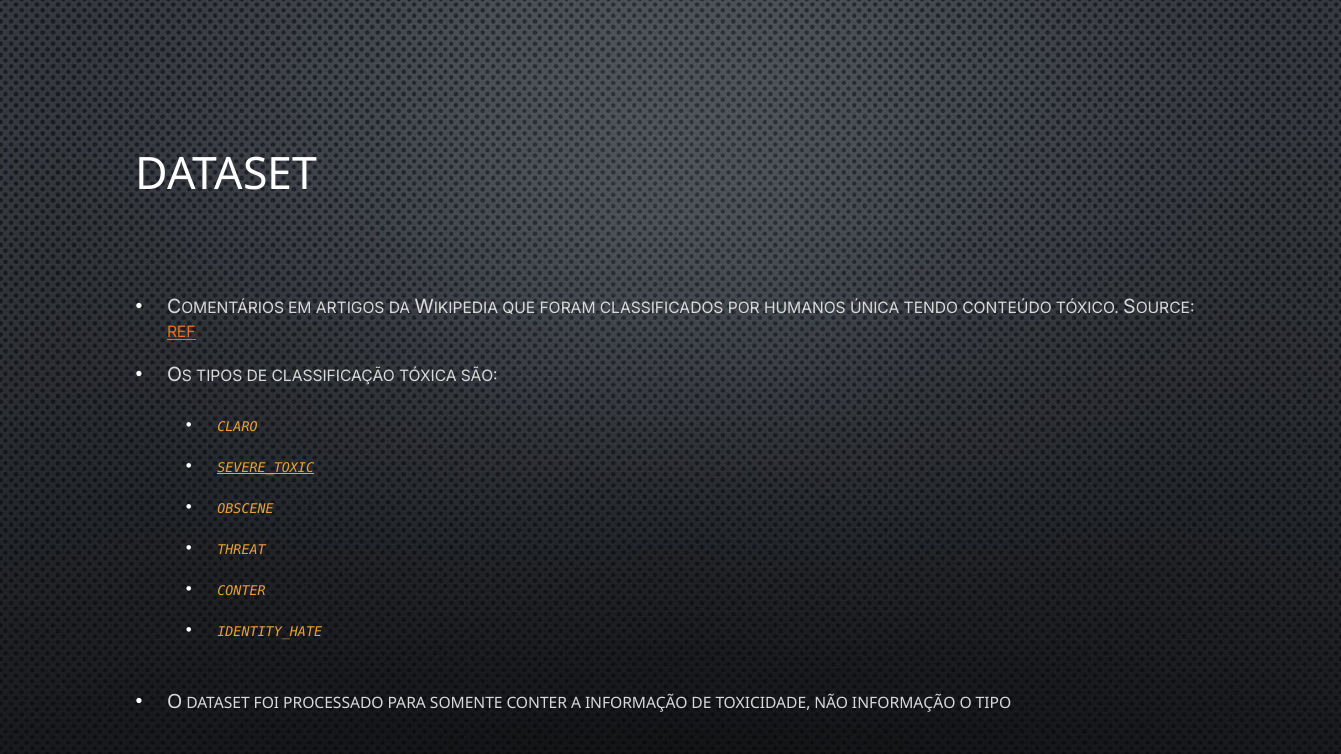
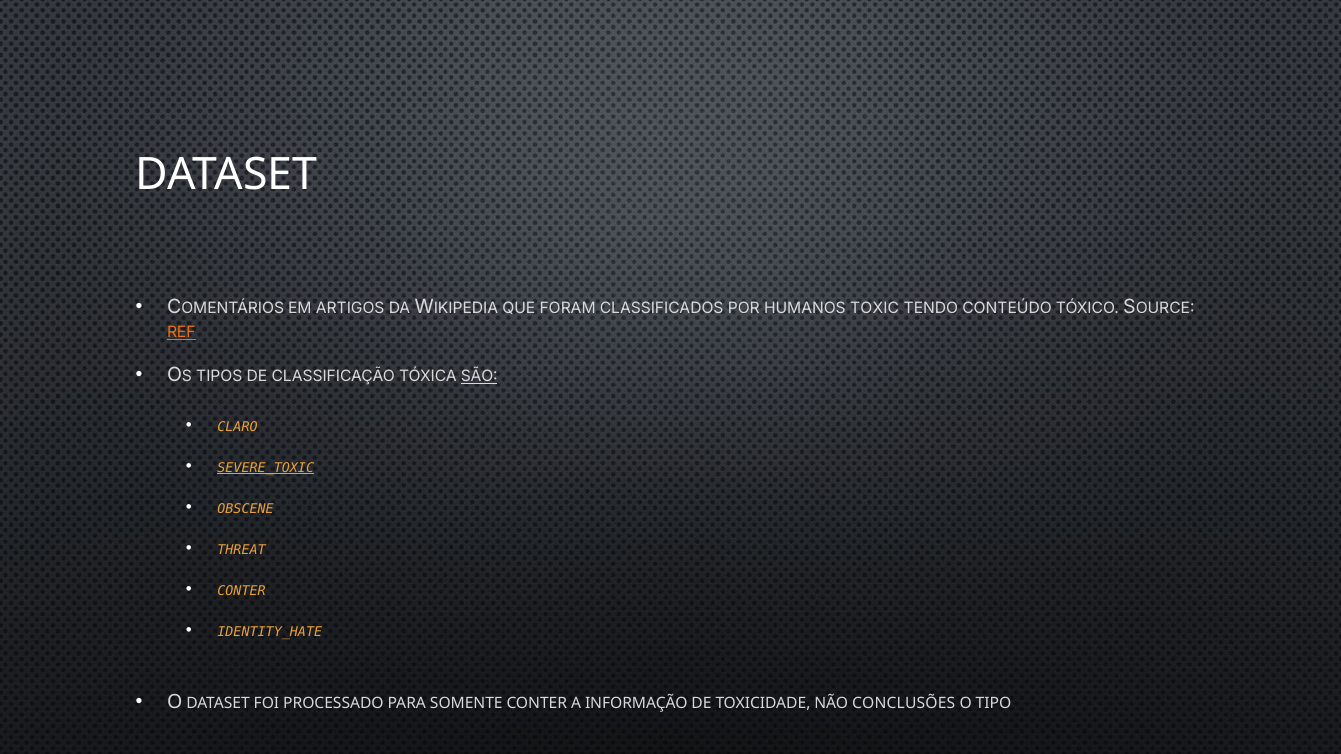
ÚNICA: ÚNICA -> TOXIC
SÃO underline: none -> present
NÃO INFORMAÇÃO: INFORMAÇÃO -> CONCLUSÕES
